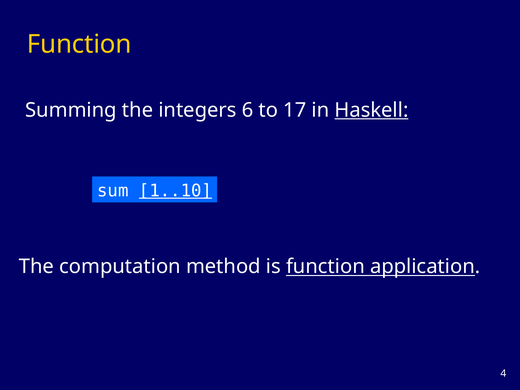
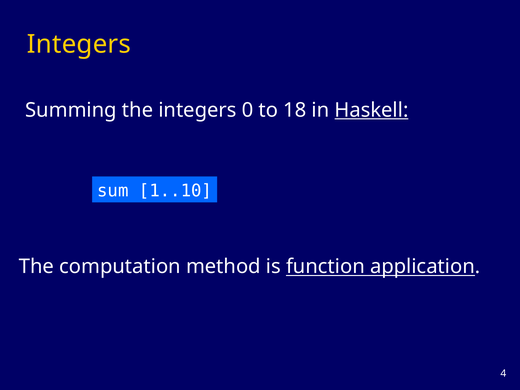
Function at (79, 44): Function -> Integers
6: 6 -> 0
17: 17 -> 18
1..10 underline: present -> none
